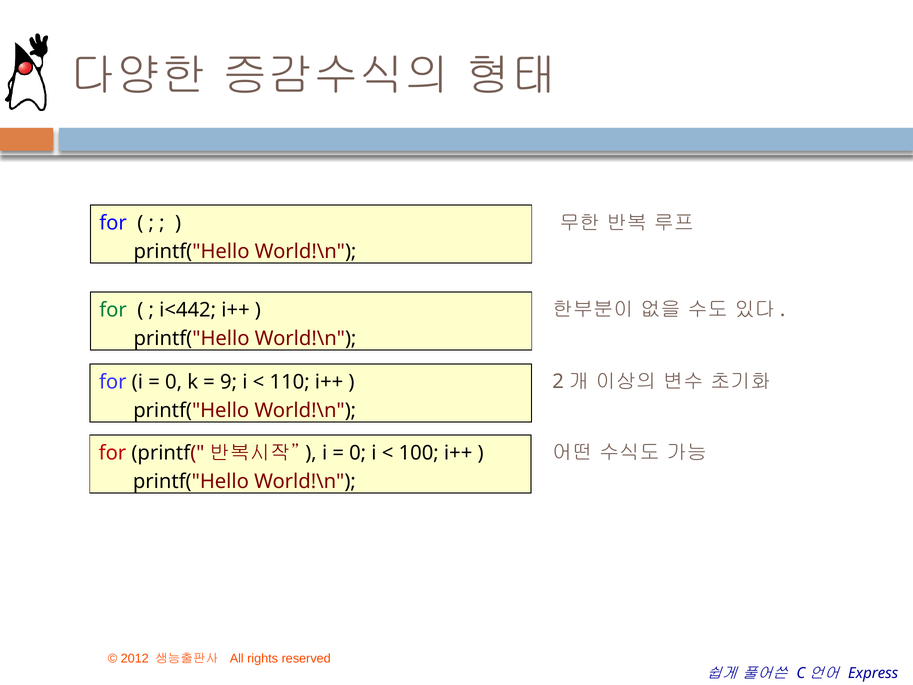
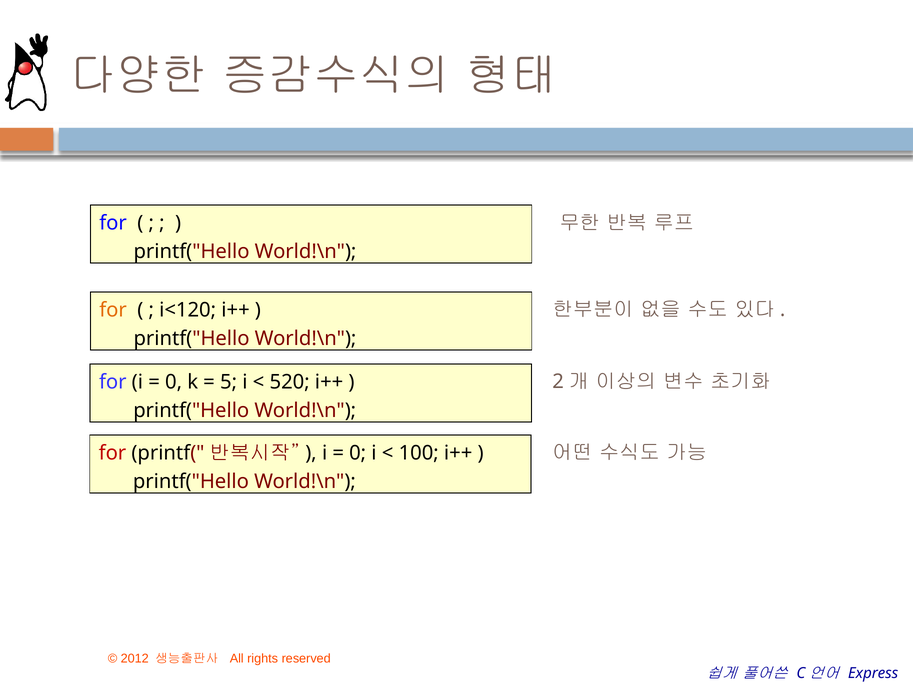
for at (113, 310) colour: green -> orange
i<442: i<442 -> i<120
9: 9 -> 5
110: 110 -> 520
